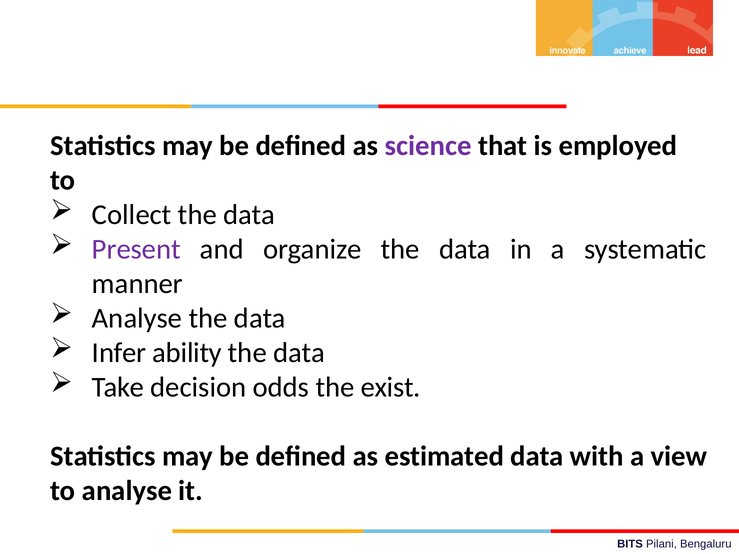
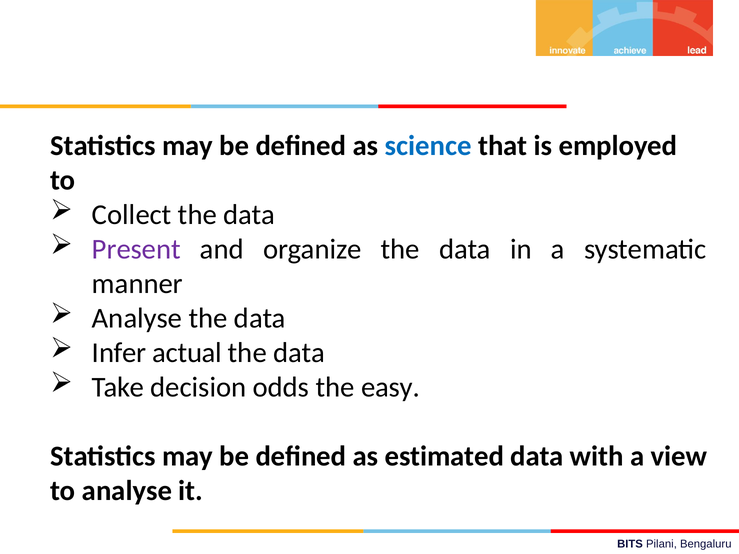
science colour: purple -> blue
ability: ability -> actual
exist: exist -> easy
